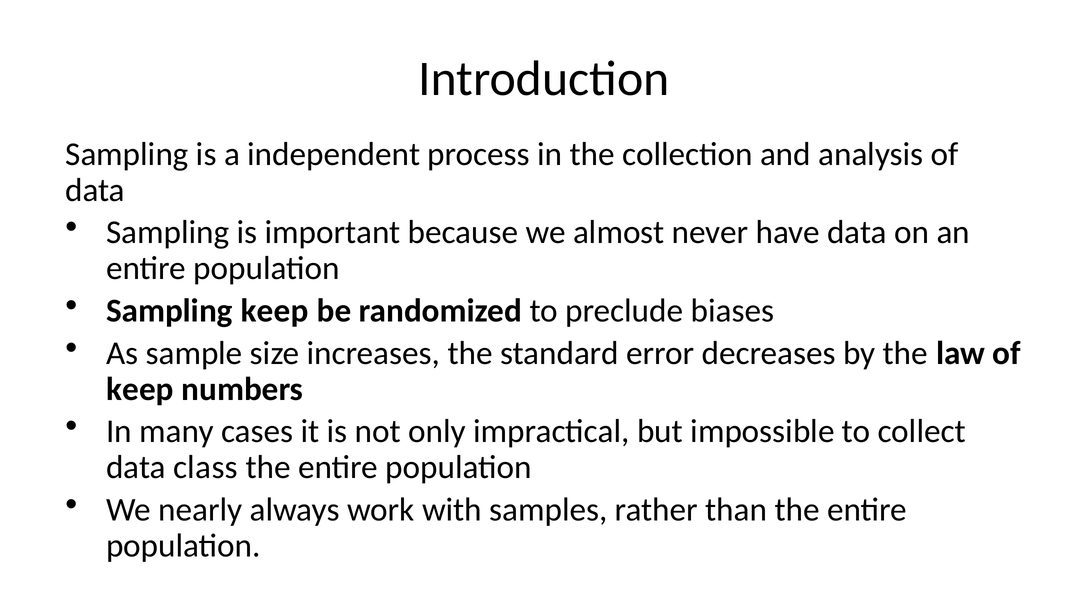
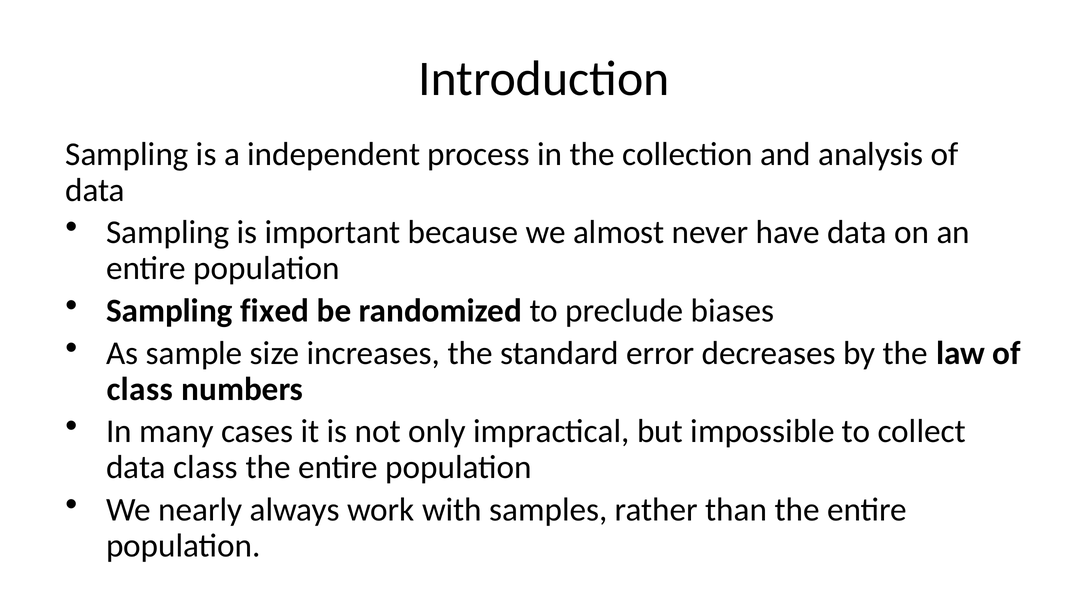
Sampling keep: keep -> fixed
keep at (140, 389): keep -> class
